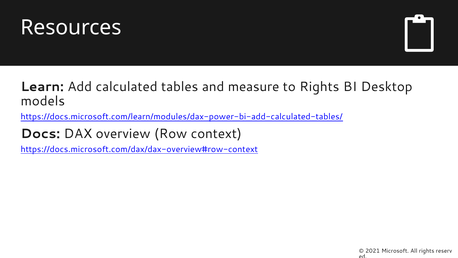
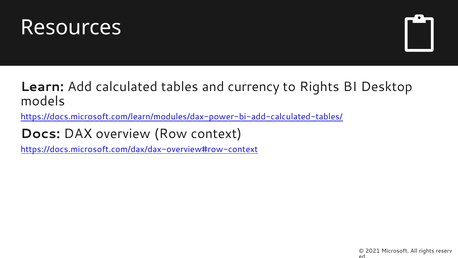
measure: measure -> currency
